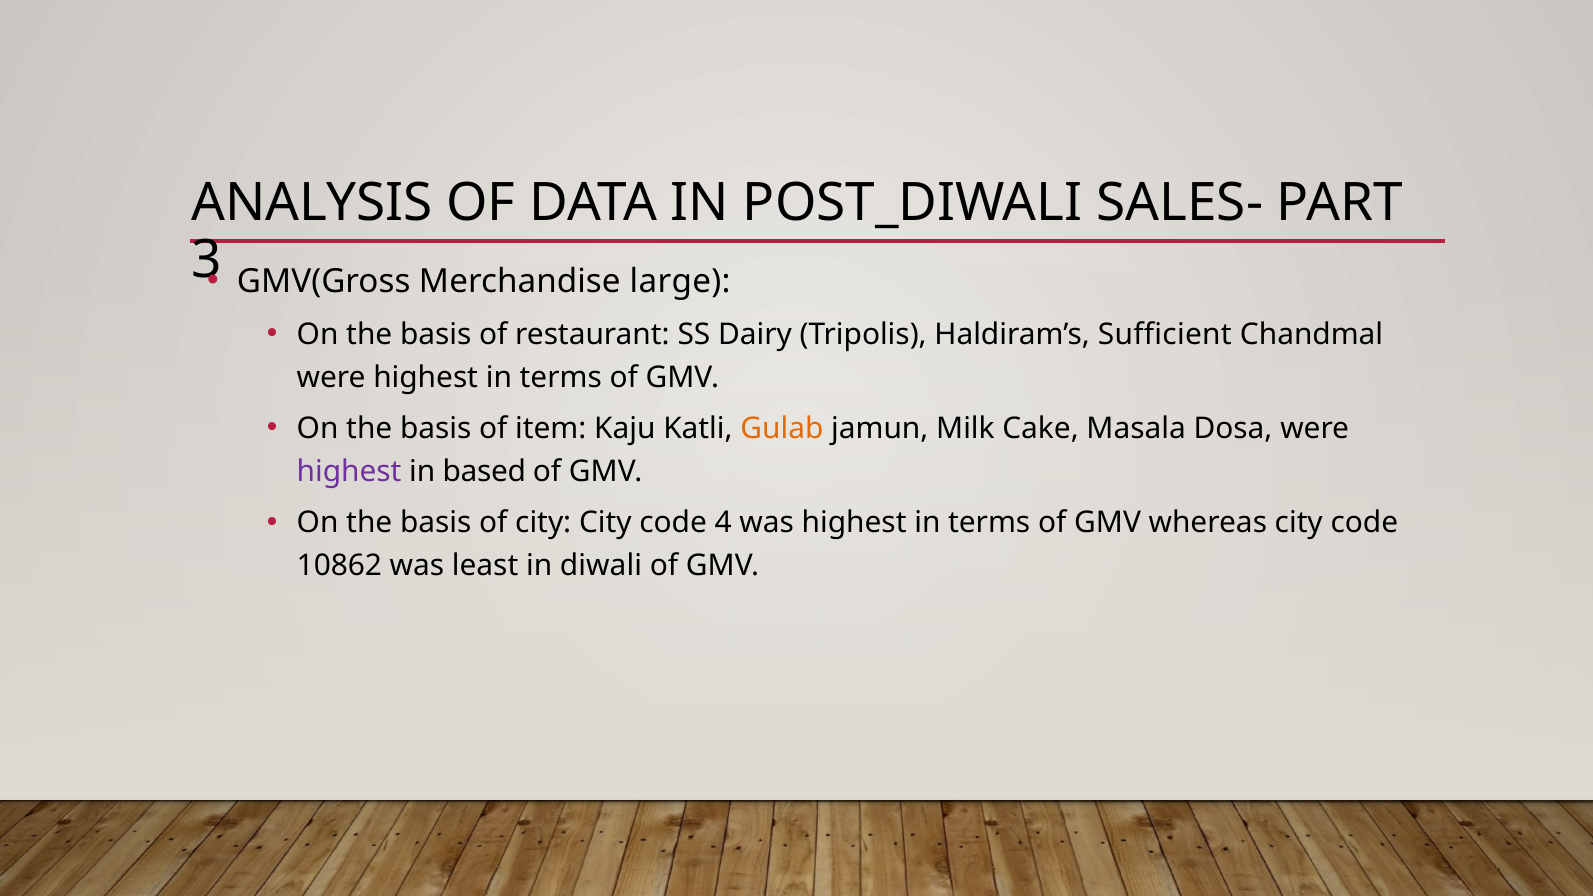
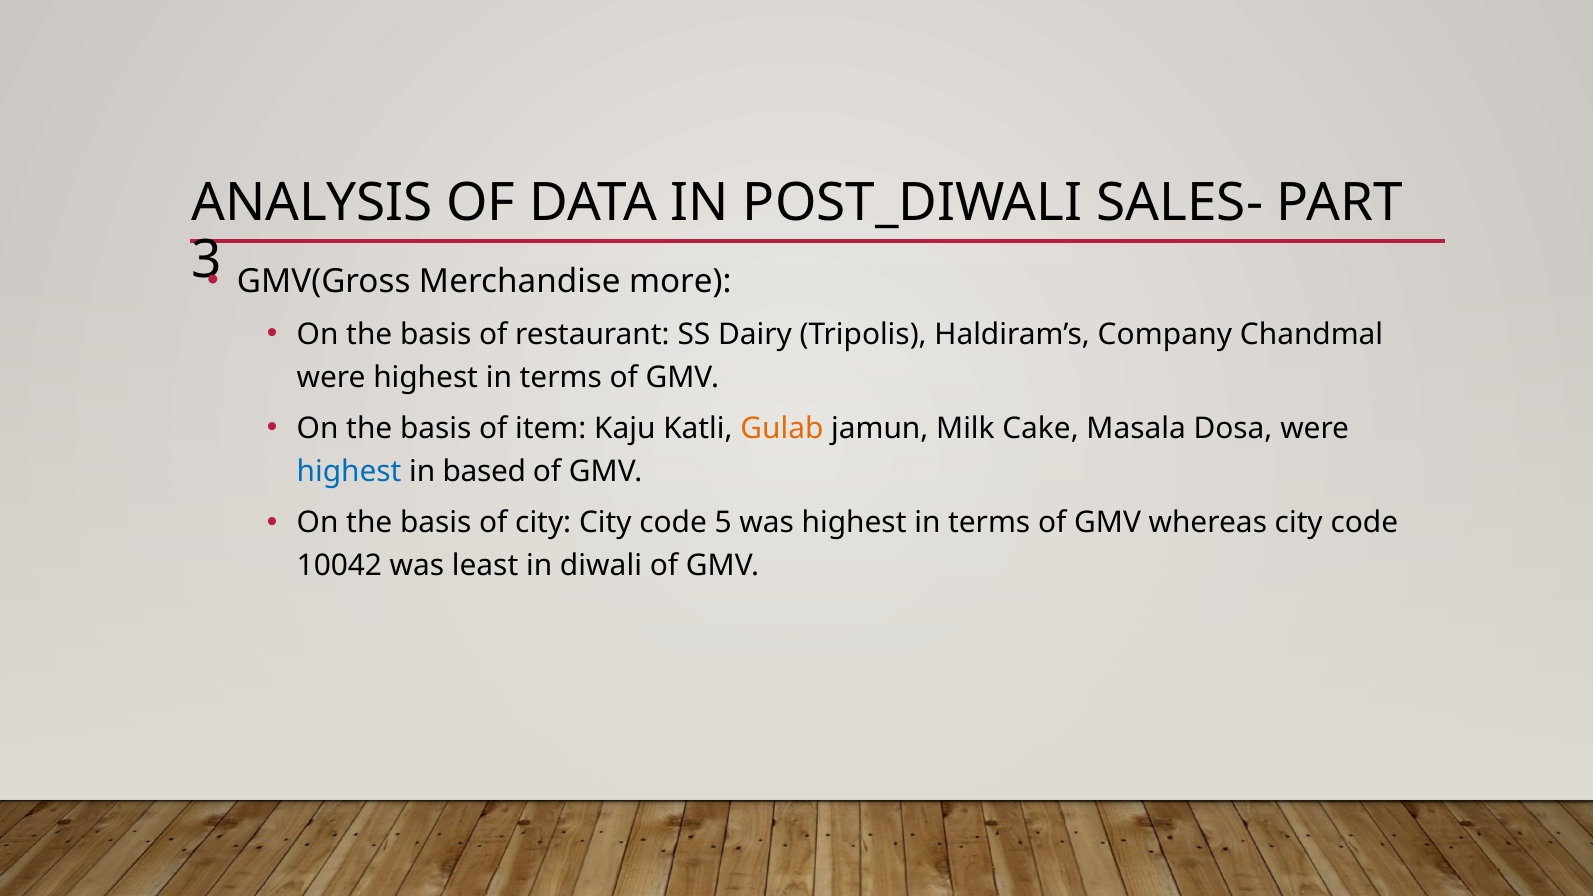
large: large -> more
Sufficient: Sufficient -> Company
highest at (349, 472) colour: purple -> blue
4: 4 -> 5
10862: 10862 -> 10042
